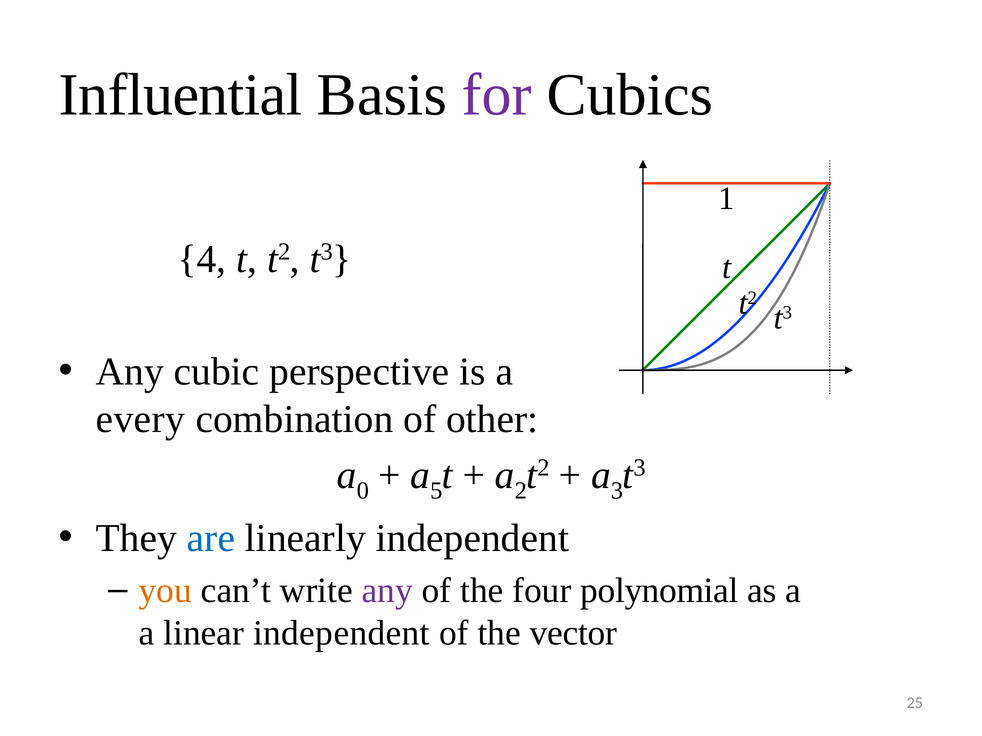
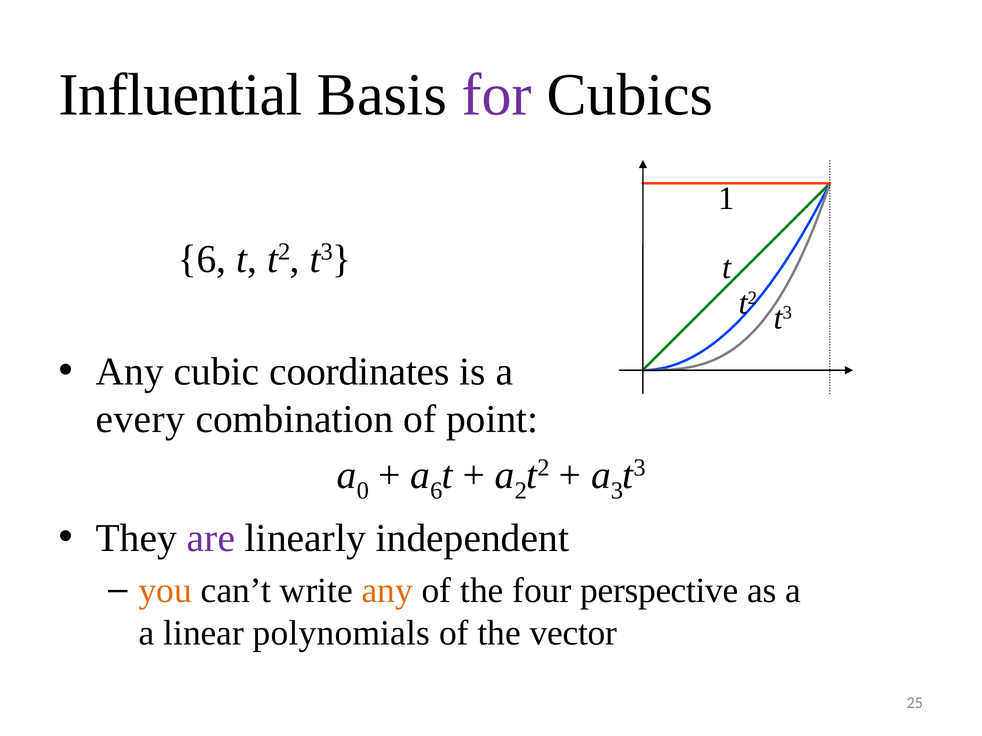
4 at (202, 259): 4 -> 6
perspective: perspective -> coordinates
other: other -> point
a 5: 5 -> 6
are colour: blue -> purple
any at (387, 591) colour: purple -> orange
polynomial: polynomial -> perspective
linear independent: independent -> polynomials
